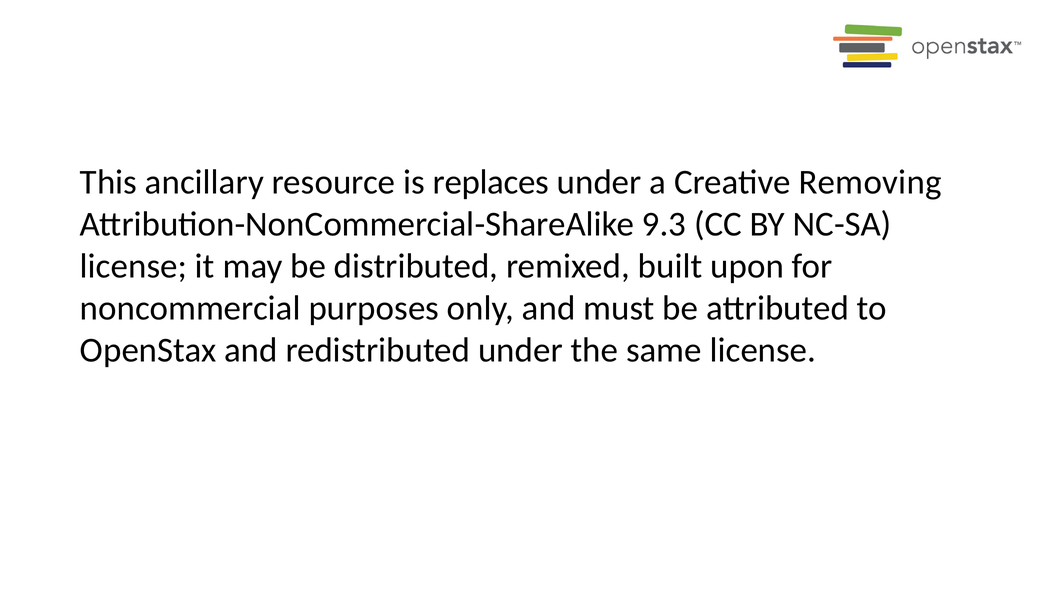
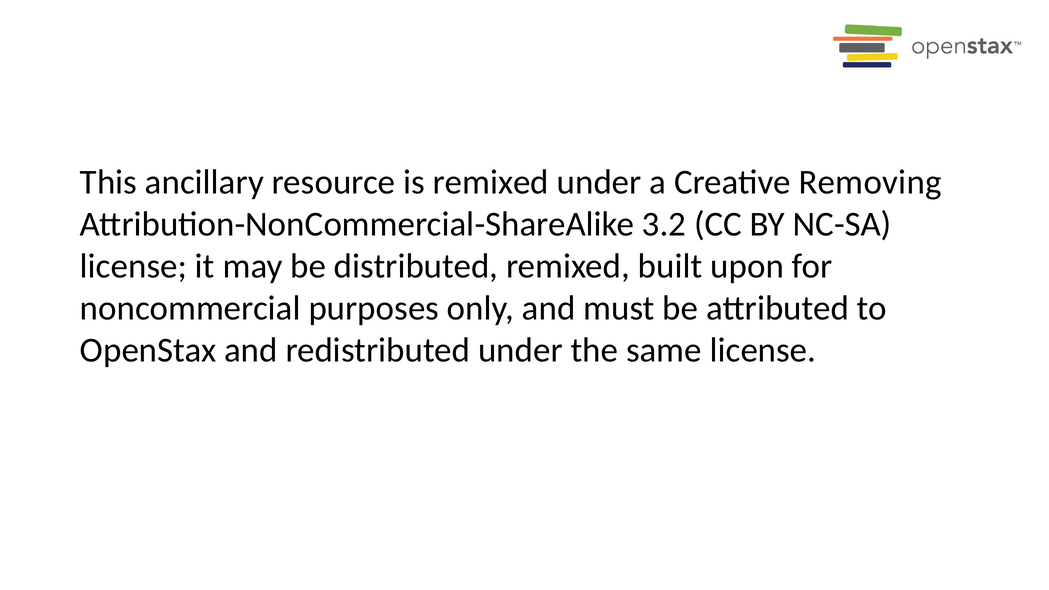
is replaces: replaces -> remixed
9.3: 9.3 -> 3.2
